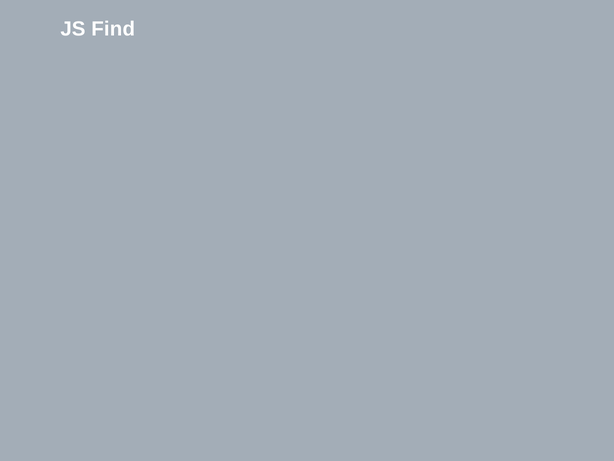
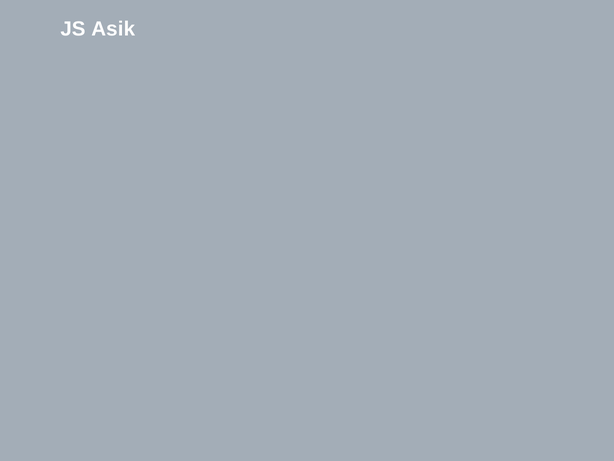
Find: Find -> Asik
